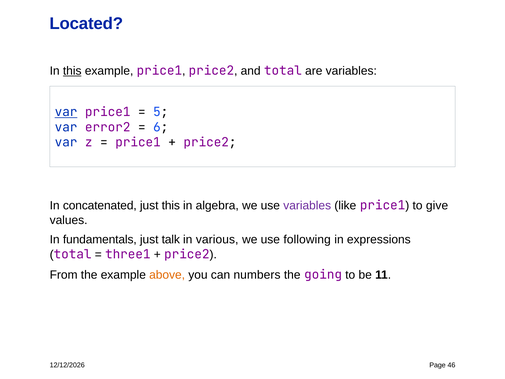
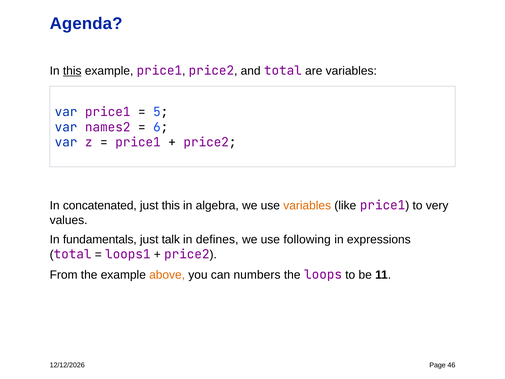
Located: Located -> Agenda
var at (66, 112) underline: present -> none
error2: error2 -> names2
variables at (307, 206) colour: purple -> orange
give: give -> very
various: various -> defines
three1: three1 -> loops1
going: going -> loops
